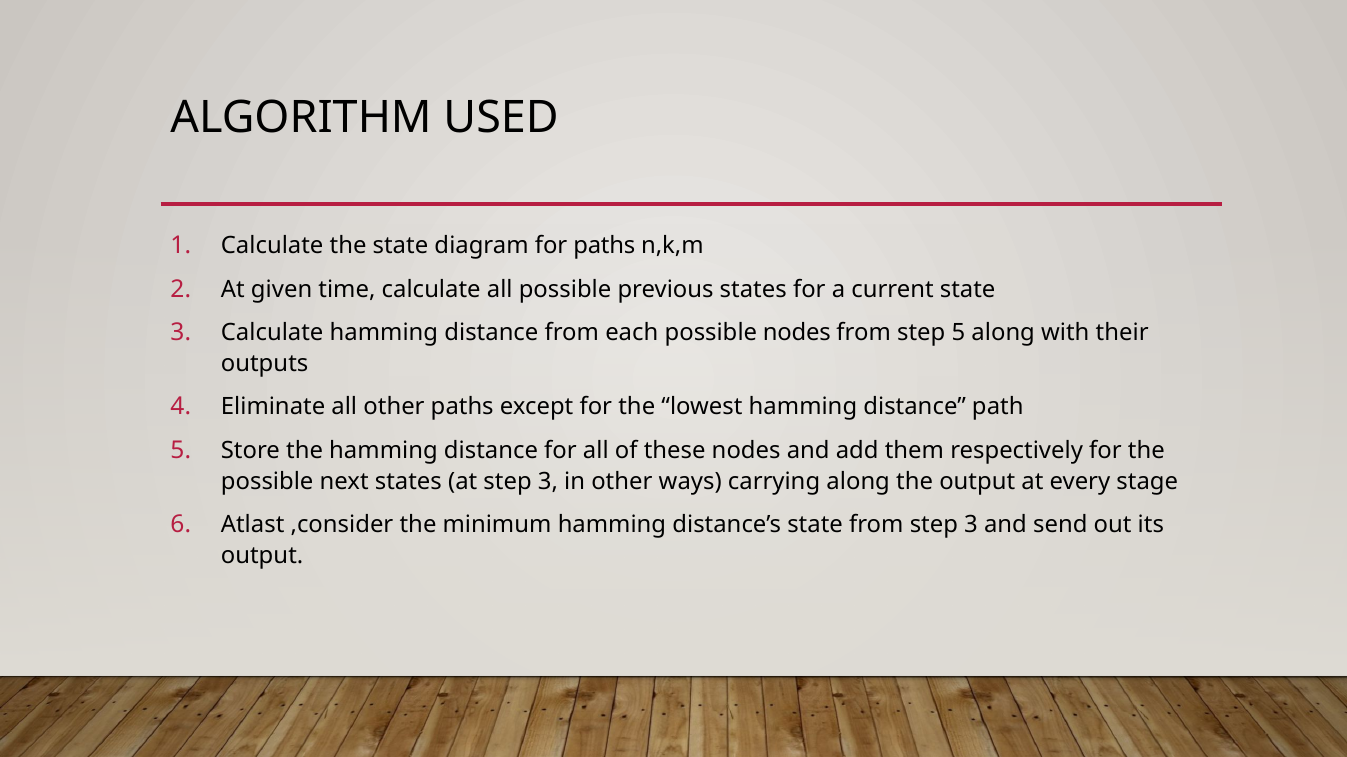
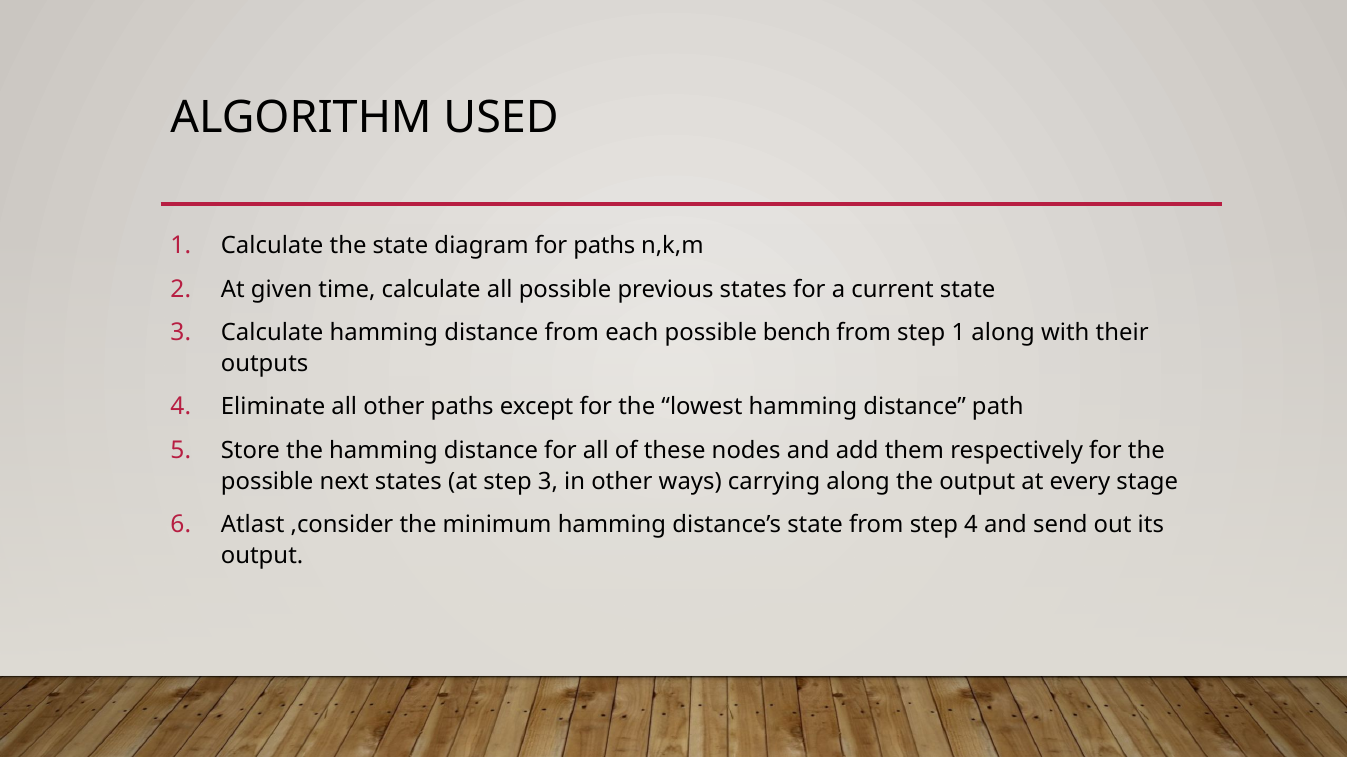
possible nodes: nodes -> bench
step 5: 5 -> 1
from step 3: 3 -> 4
